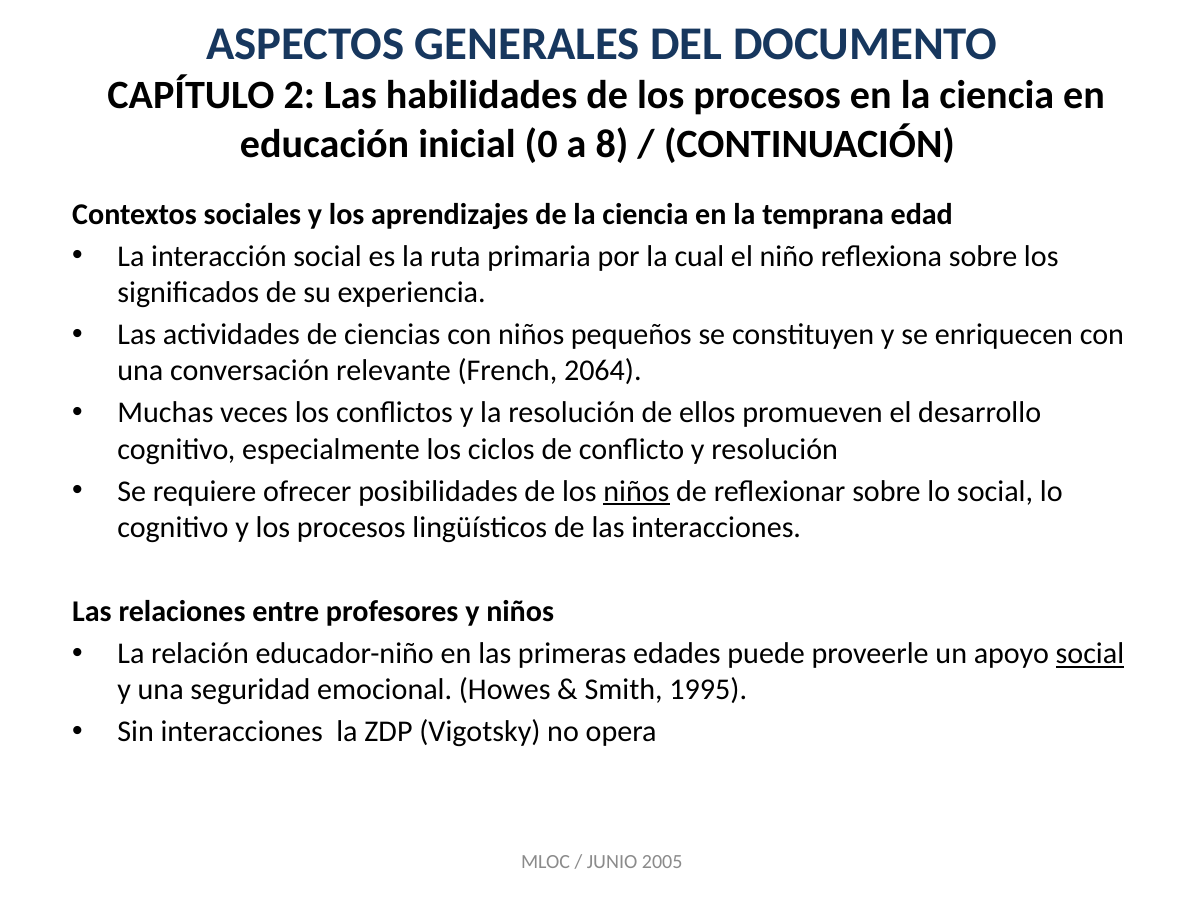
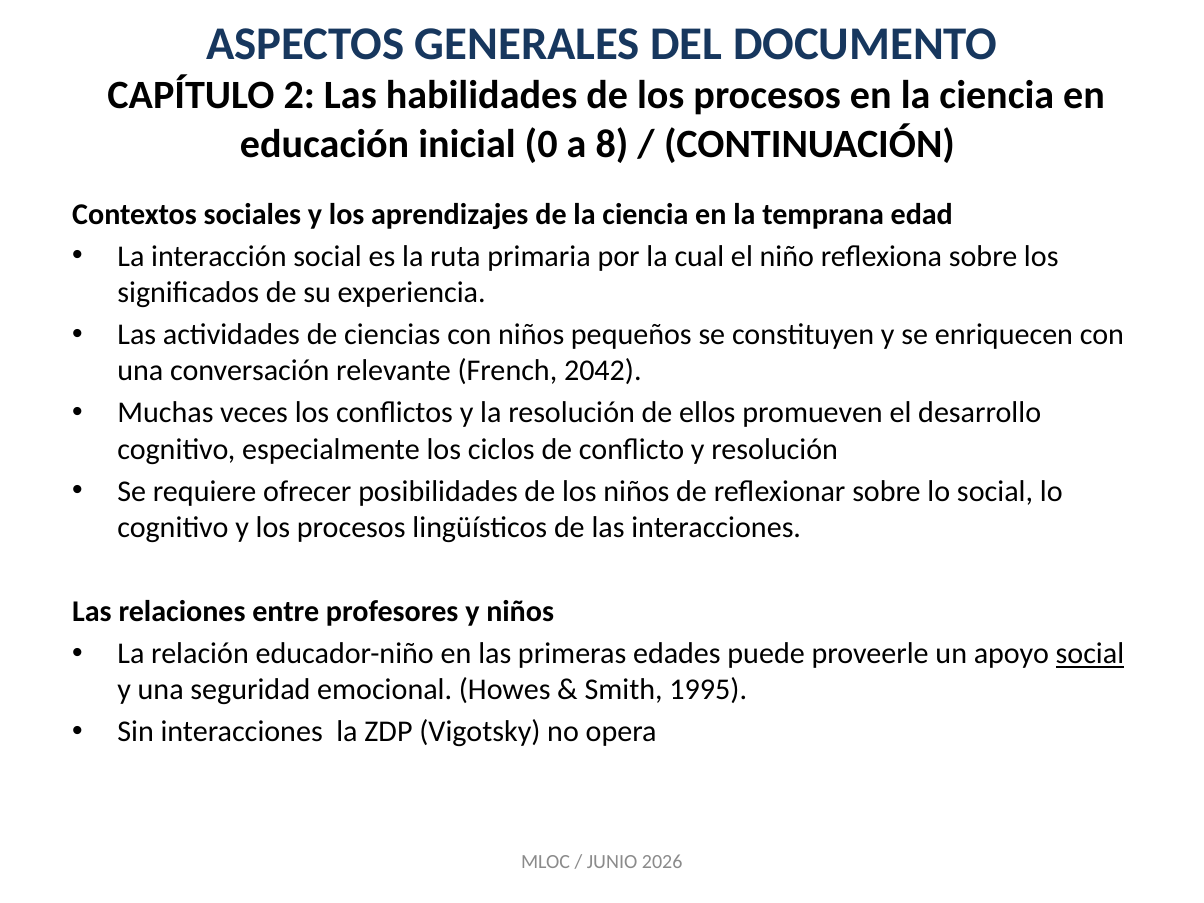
2064: 2064 -> 2042
niños at (636, 491) underline: present -> none
2005: 2005 -> 2026
